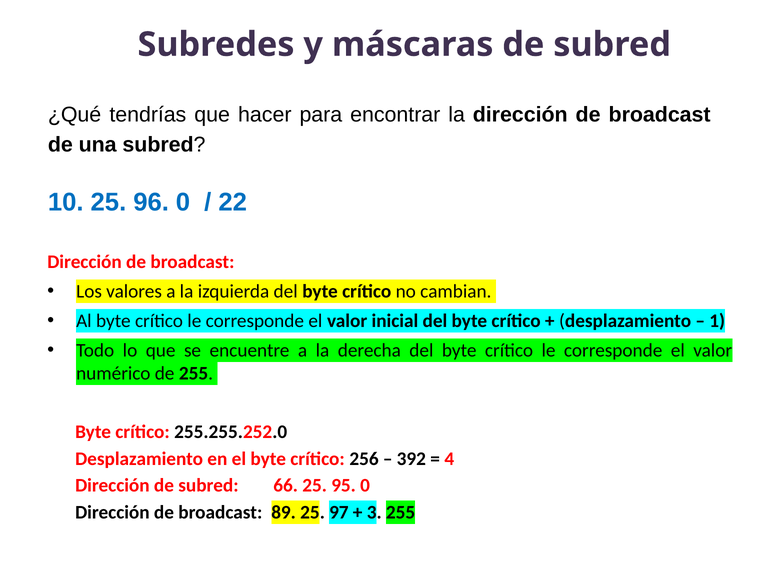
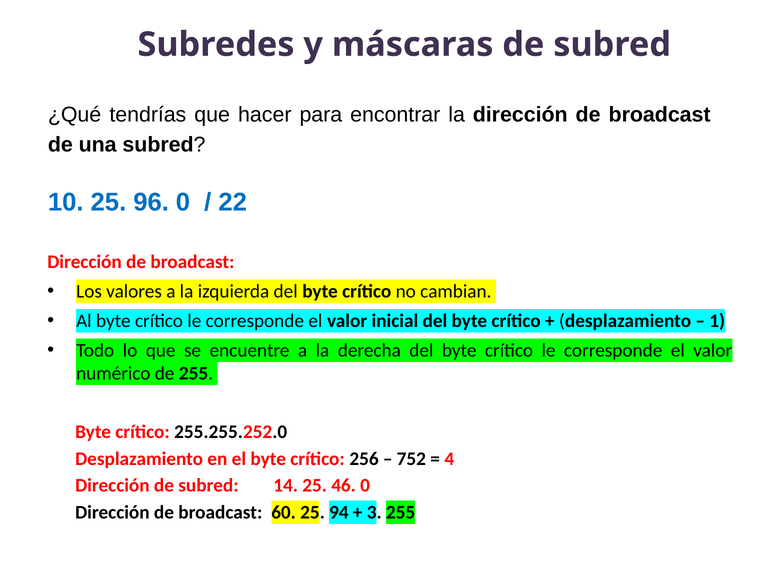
392: 392 -> 752
66: 66 -> 14
95: 95 -> 46
89: 89 -> 60
97: 97 -> 94
